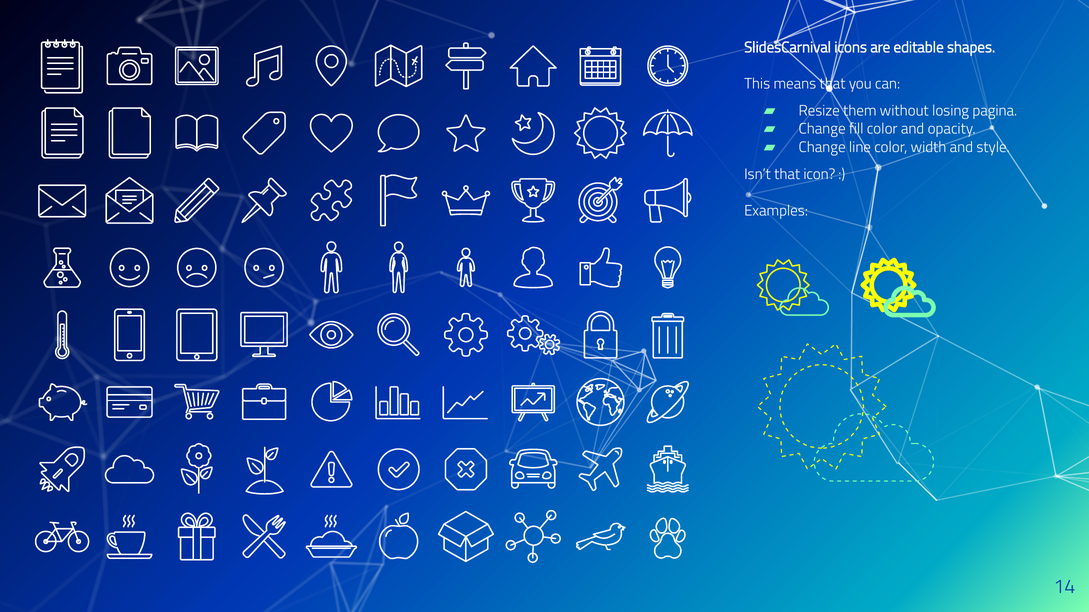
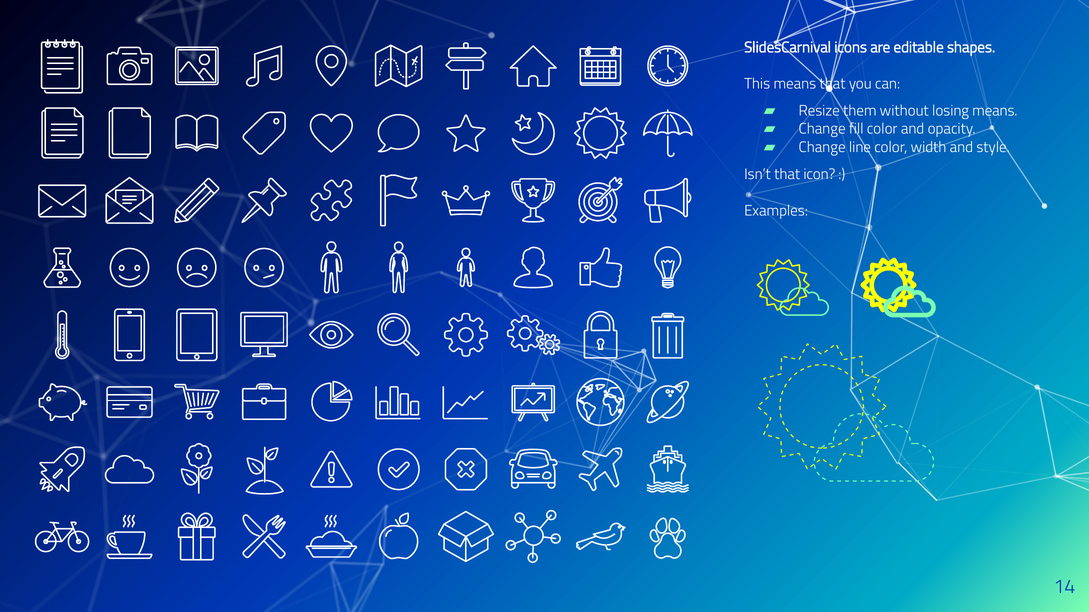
losing pagina: pagina -> means
